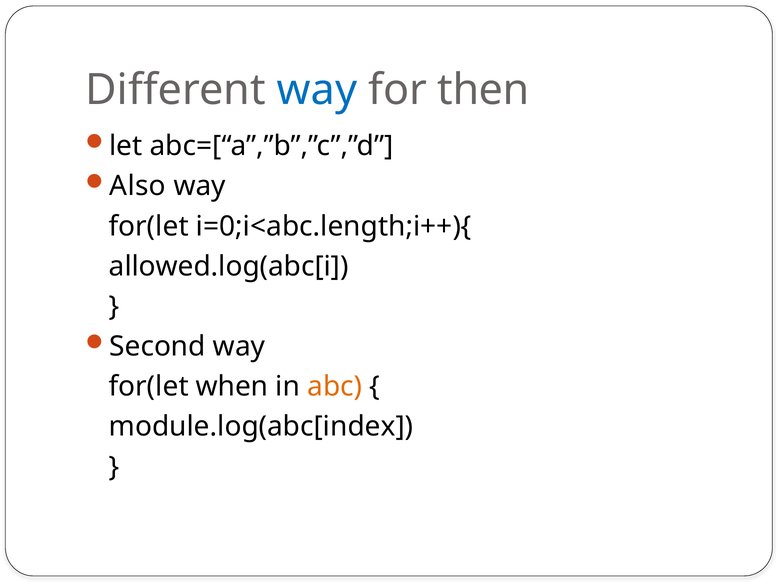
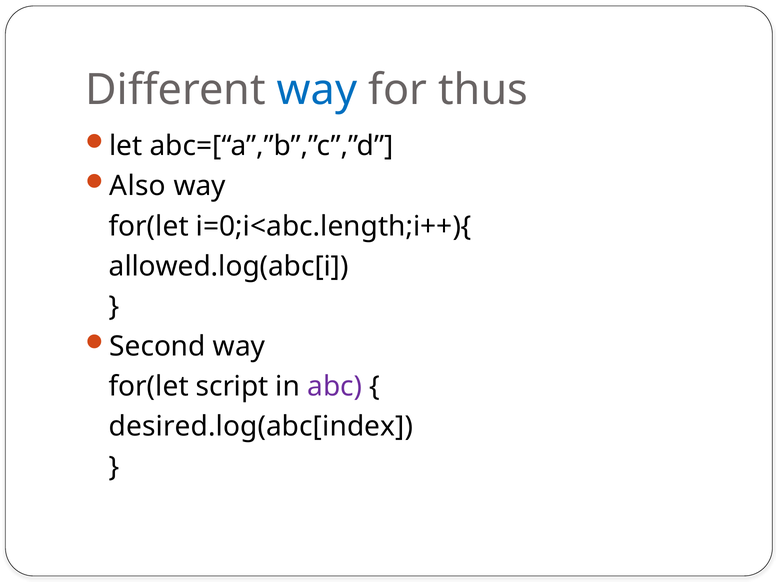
then: then -> thus
when: when -> script
abc colour: orange -> purple
module.log(abc[index: module.log(abc[index -> desired.log(abc[index
